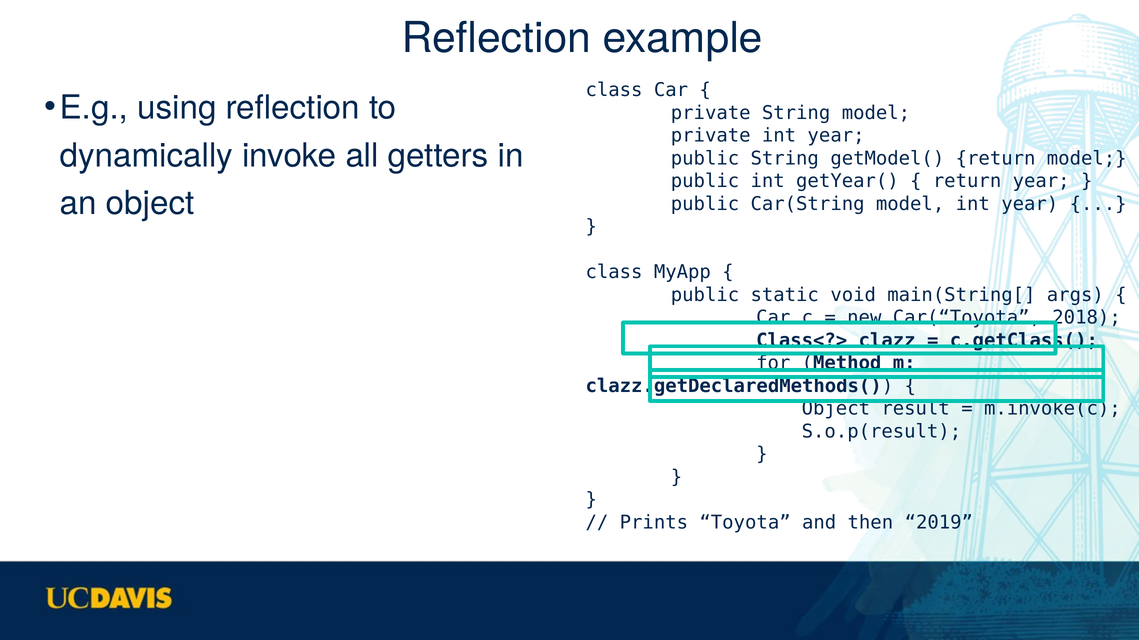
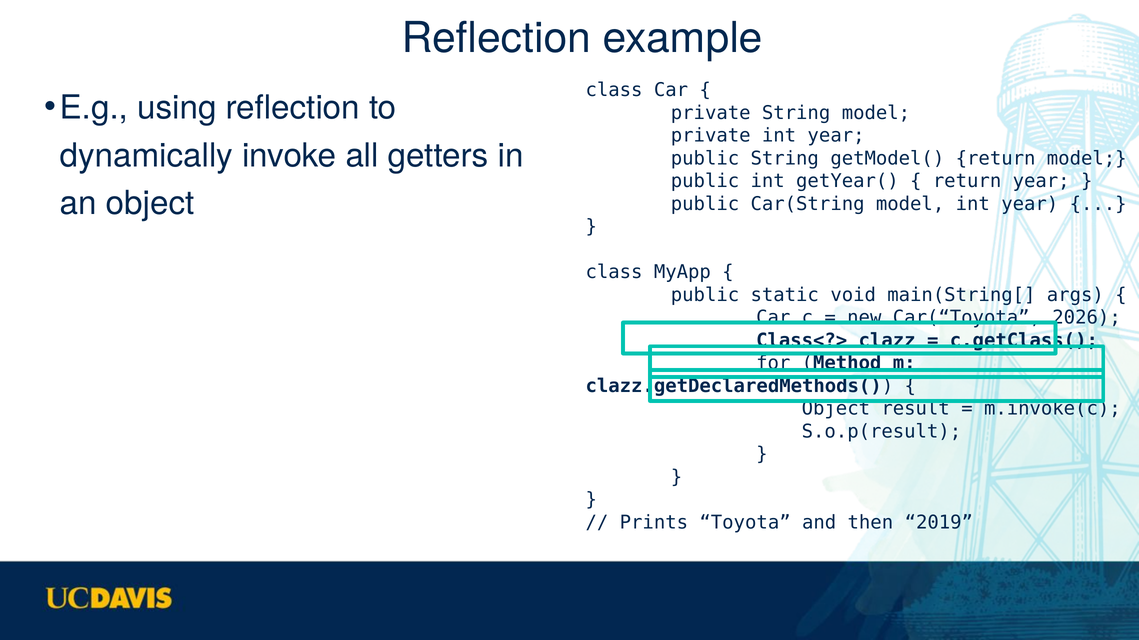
2018: 2018 -> 2026
